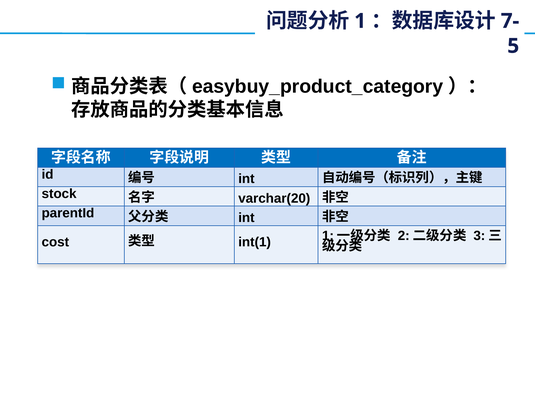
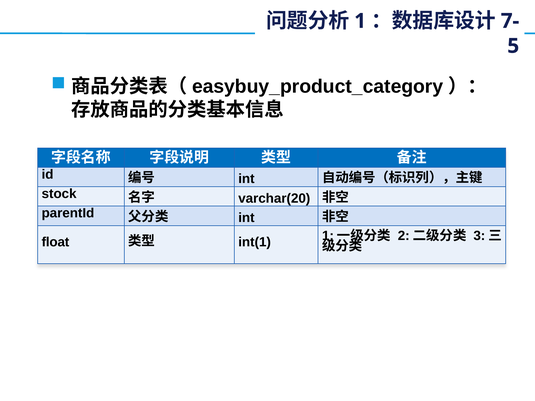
cost: cost -> float
